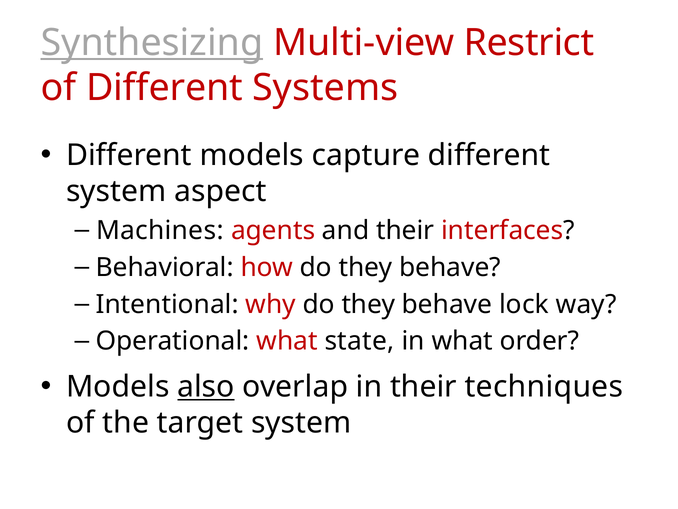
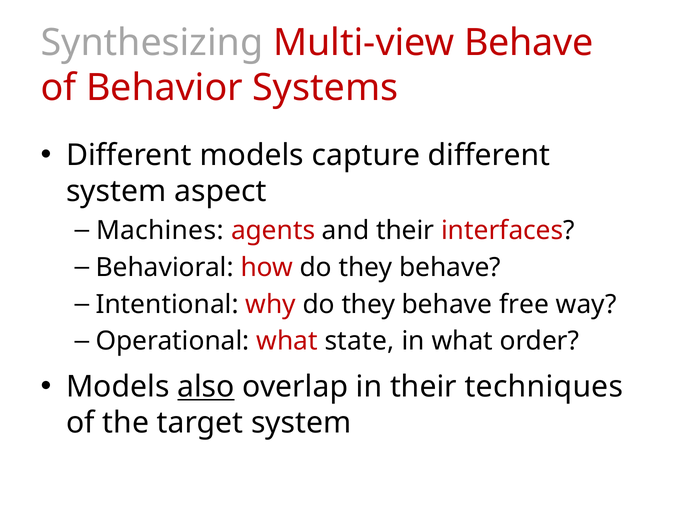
Synthesizing underline: present -> none
Multi-view Restrict: Restrict -> Behave
of Different: Different -> Behavior
lock: lock -> free
